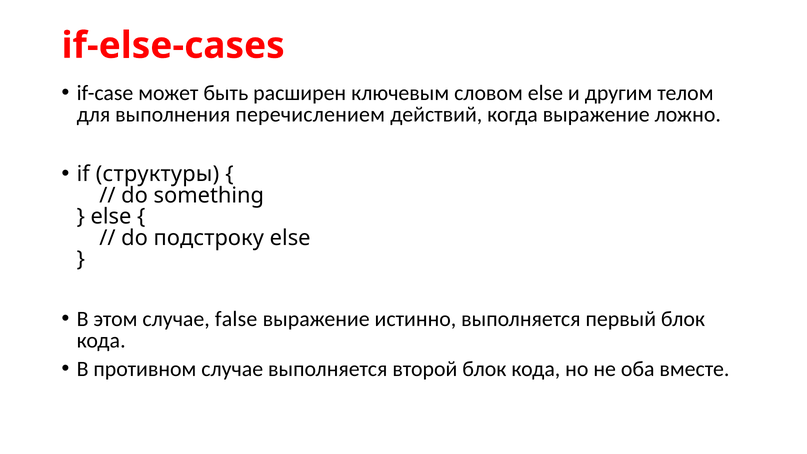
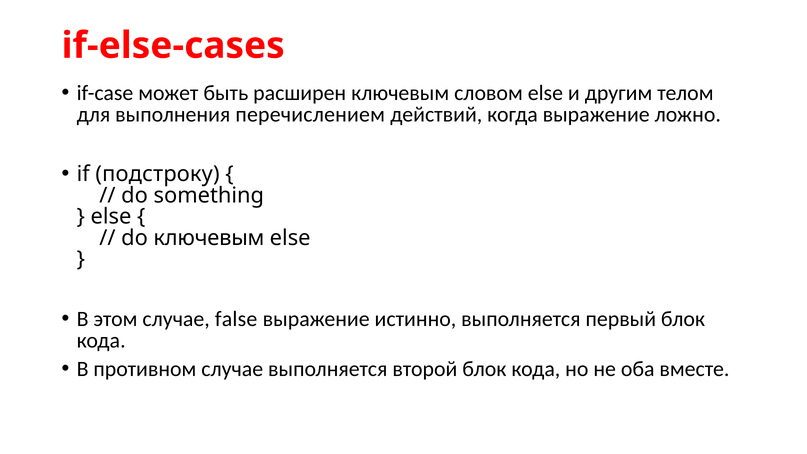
структуры: структуры -> подстроку
do подстроку: подстроку -> ключевым
